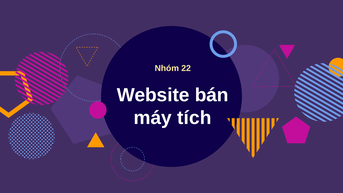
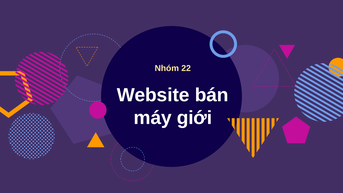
tích: tích -> giới
